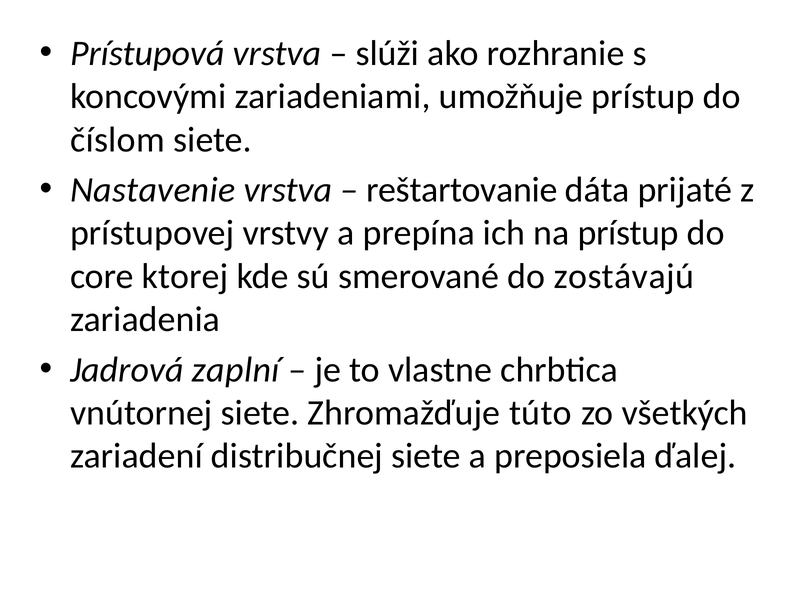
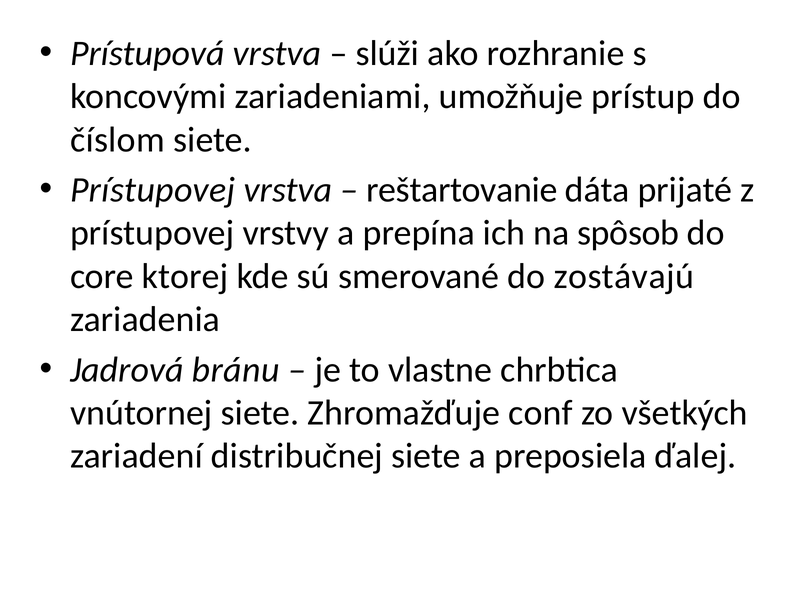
Nastavenie at (153, 190): Nastavenie -> Prístupovej
na prístup: prístup -> spôsob
zaplní: zaplní -> bránu
túto: túto -> conf
